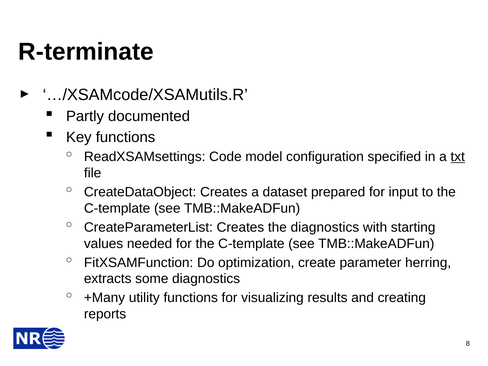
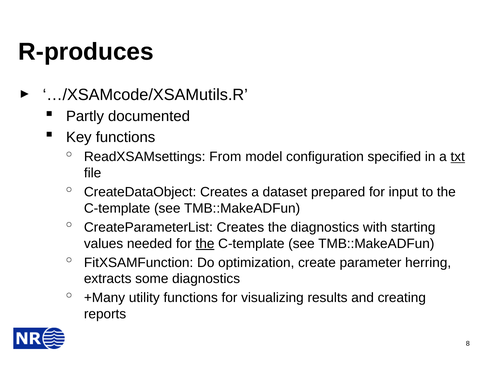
R-terminate: R-terminate -> R-produces
Code: Code -> From
the at (205, 244) underline: none -> present
